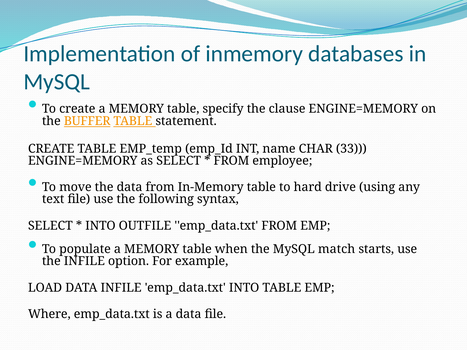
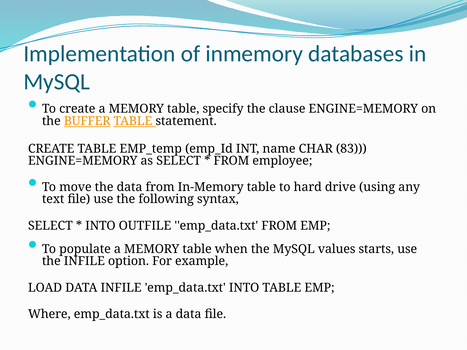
33: 33 -> 83
match: match -> values
